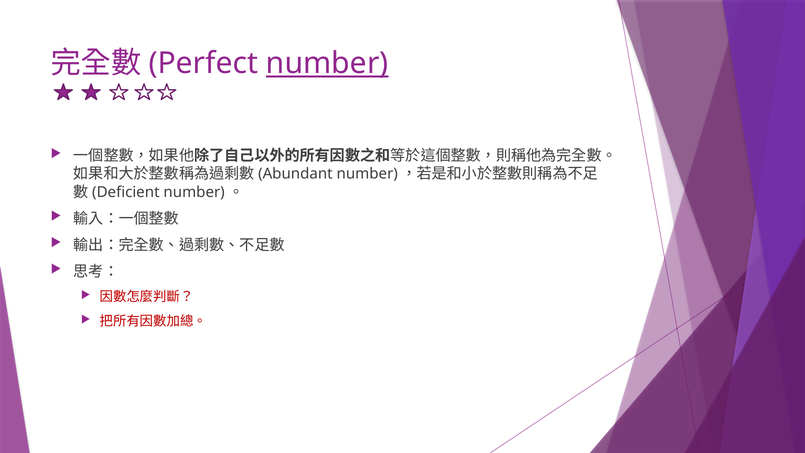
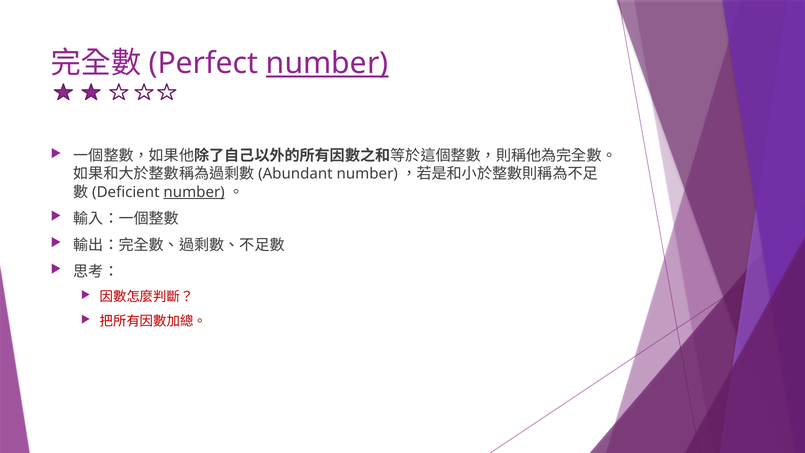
number at (194, 192) underline: none -> present
